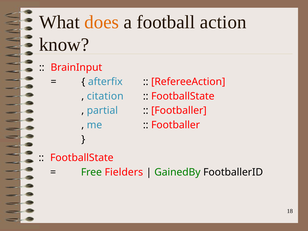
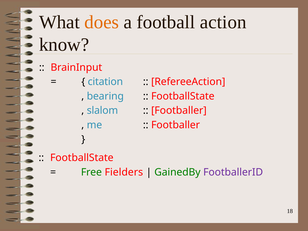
afterfix: afterfix -> citation
citation: citation -> bearing
partial: partial -> slalom
FootballerID colour: black -> purple
